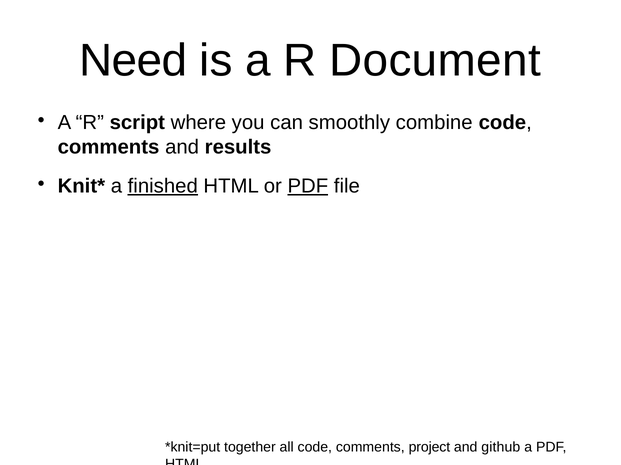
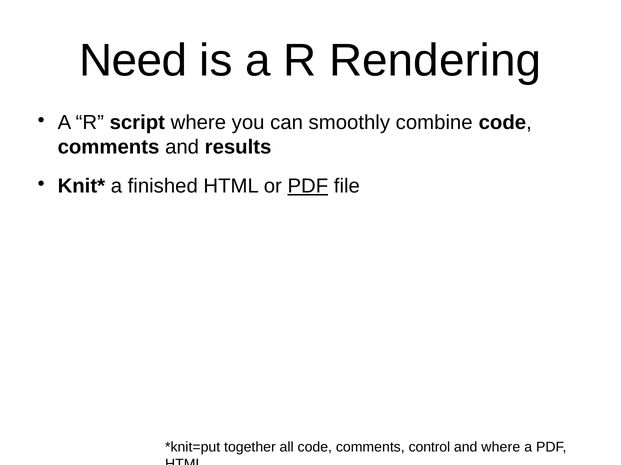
Document: Document -> Rendering
finished underline: present -> none
project: project -> control
and github: github -> where
